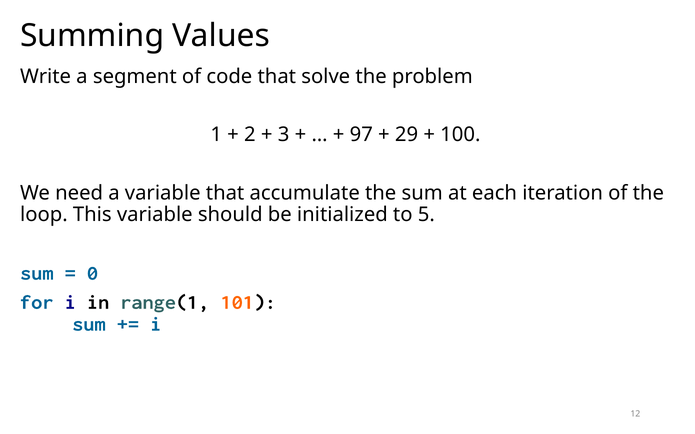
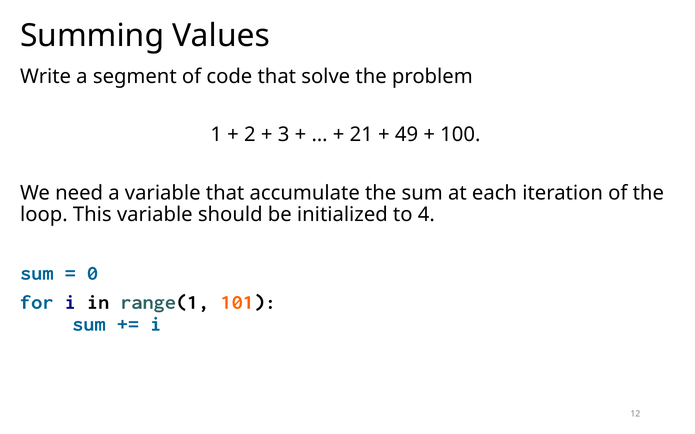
97: 97 -> 21
29: 29 -> 49
5: 5 -> 4
